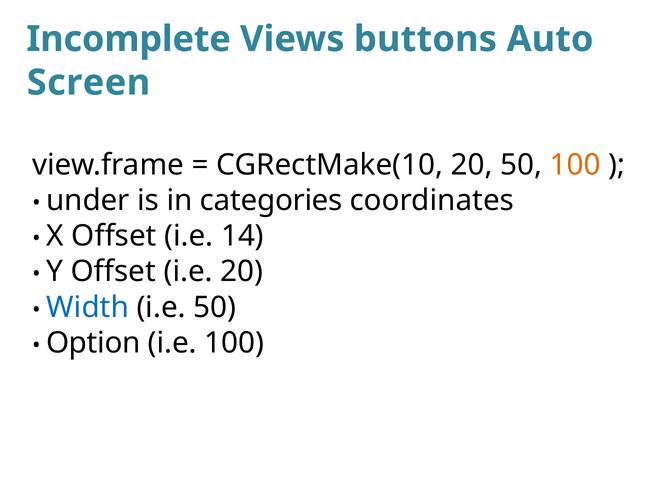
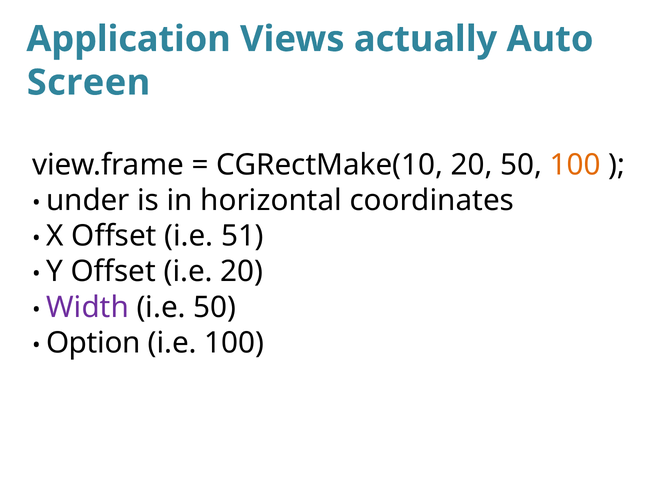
Incomplete: Incomplete -> Application
buttons: buttons -> actually
categories: categories -> horizontal
14: 14 -> 51
Width colour: blue -> purple
